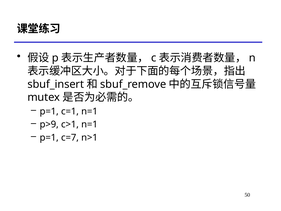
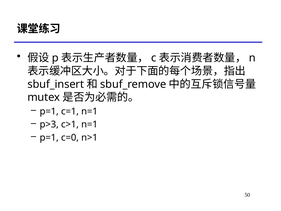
p>9: p>9 -> p>3
c=7: c=7 -> c=0
